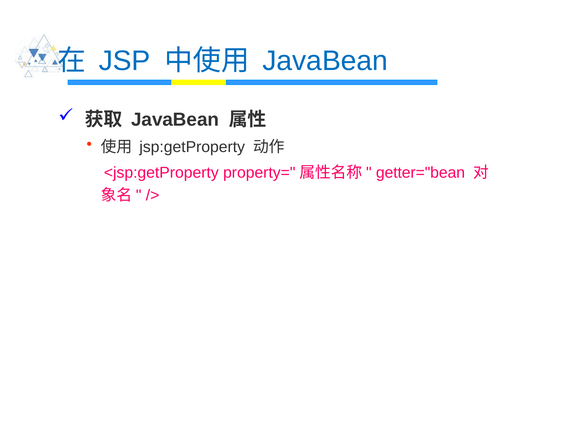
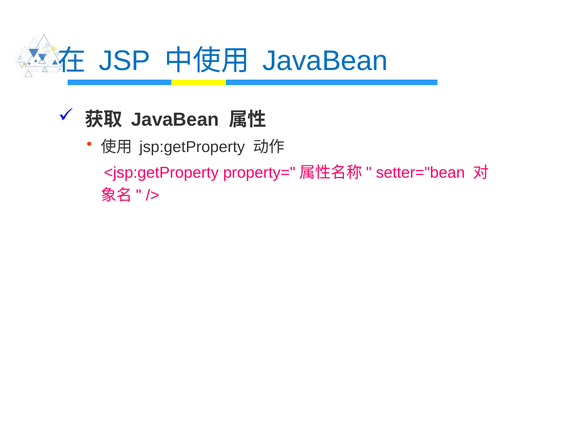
getter="bean: getter="bean -> setter="bean
